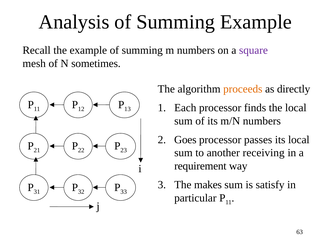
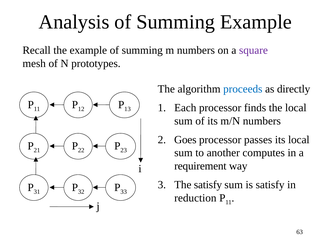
sometimes: sometimes -> prototypes
proceeds colour: orange -> blue
receiving: receiving -> computes
The makes: makes -> satisfy
particular: particular -> reduction
